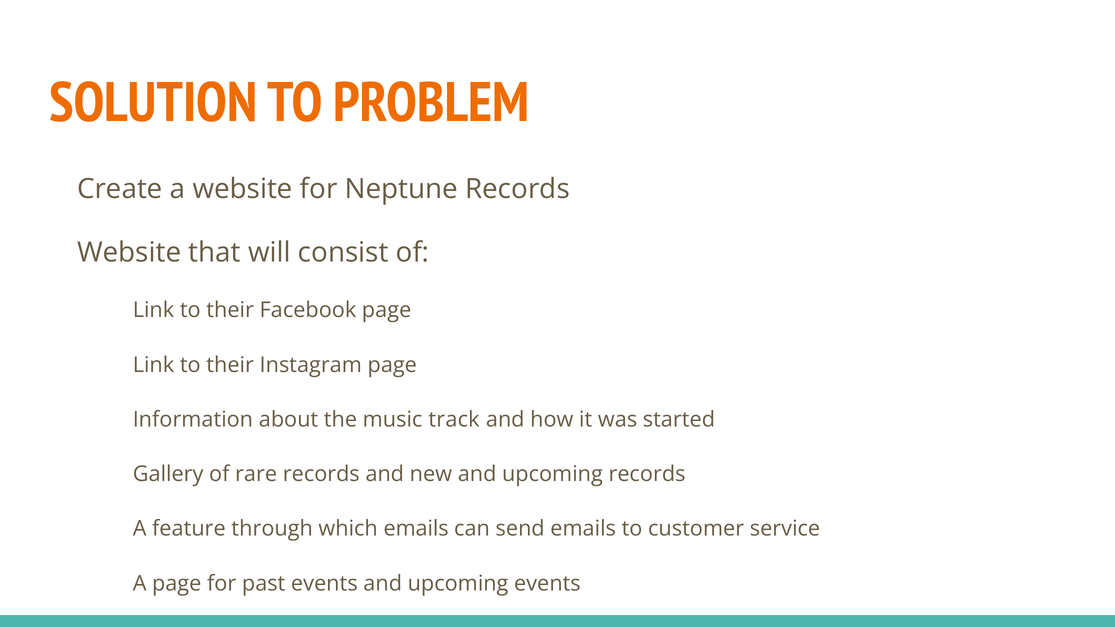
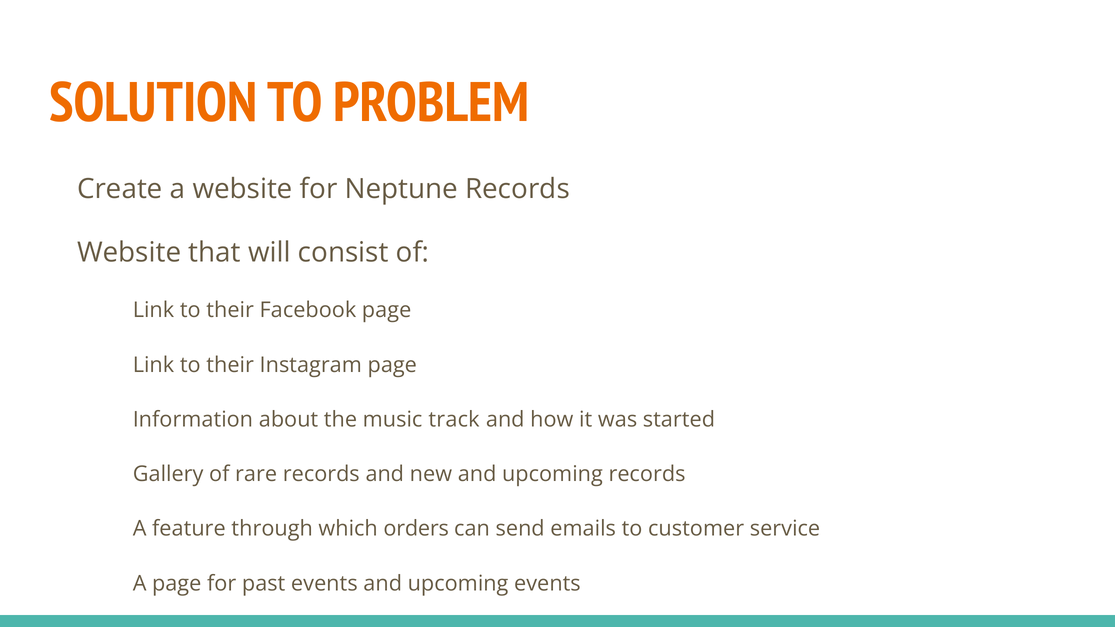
which emails: emails -> orders
